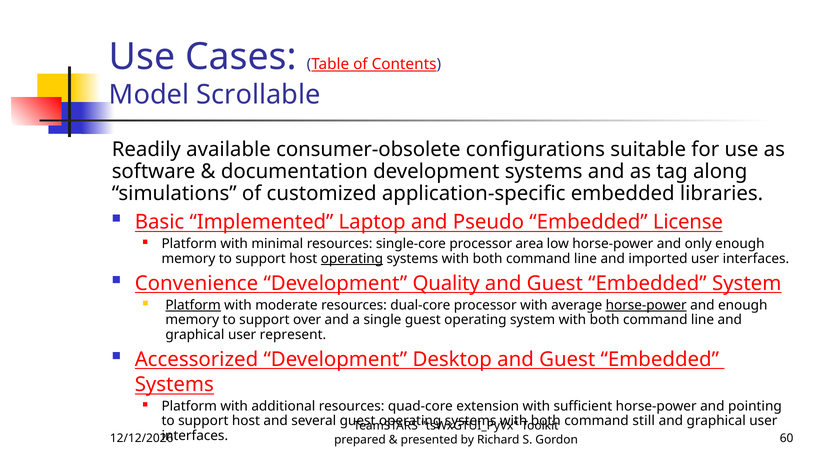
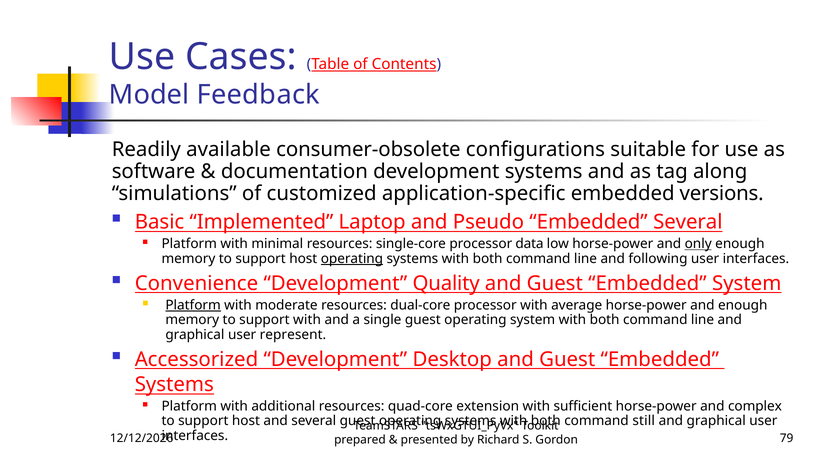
Scrollable: Scrollable -> Feedback
libraries: libraries -> versions
Embedded License: License -> Several
area: area -> data
only underline: none -> present
imported: imported -> following
horse-power at (646, 305) underline: present -> none
support over: over -> with
pointing: pointing -> complex
60: 60 -> 79
